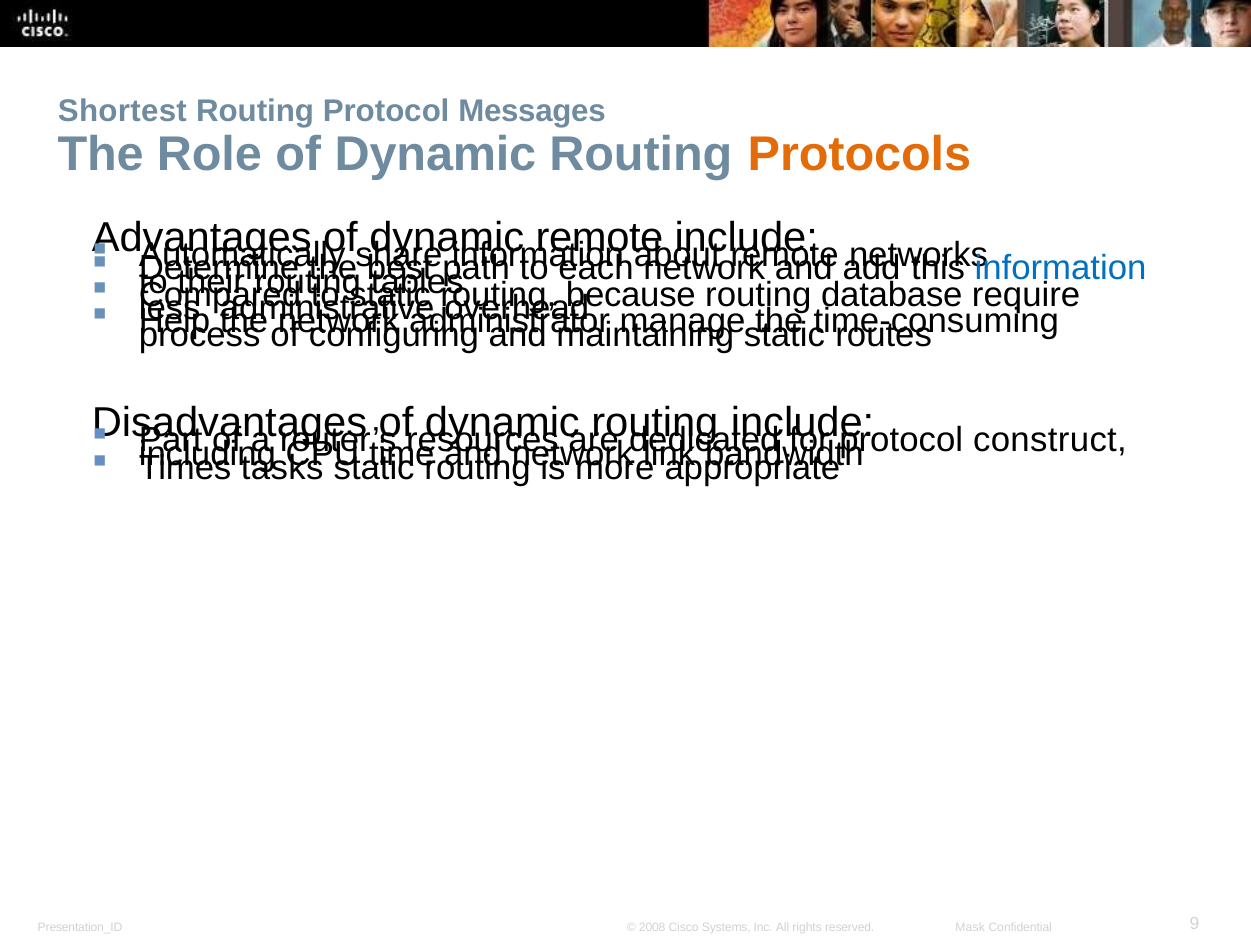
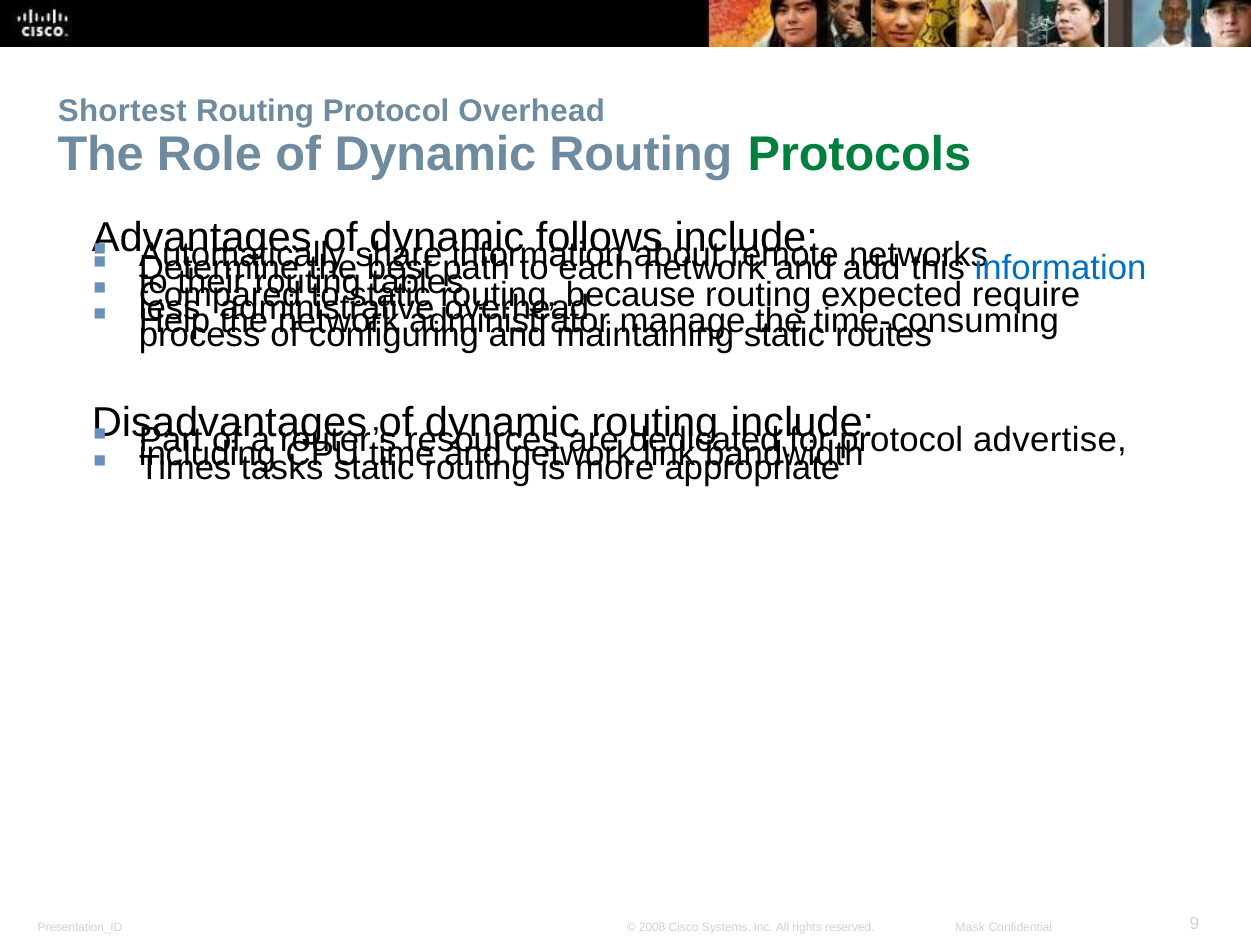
Protocol Messages: Messages -> Overhead
Protocols colour: orange -> green
remote at (600, 237): remote -> follows
database: database -> expected
construct: construct -> advertise
